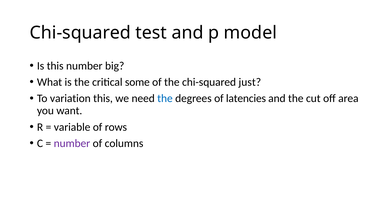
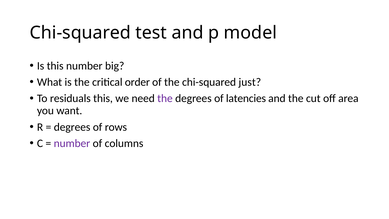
some: some -> order
variation: variation -> residuals
the at (165, 98) colour: blue -> purple
variable at (72, 127): variable -> degrees
